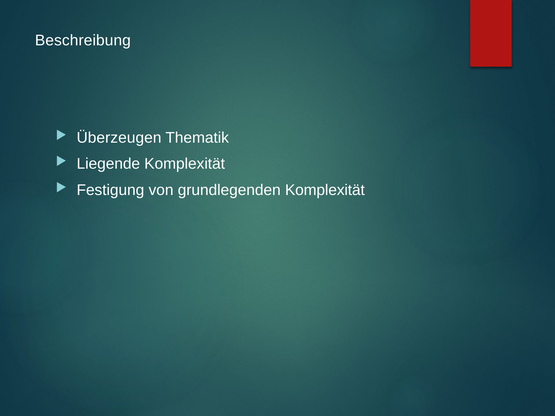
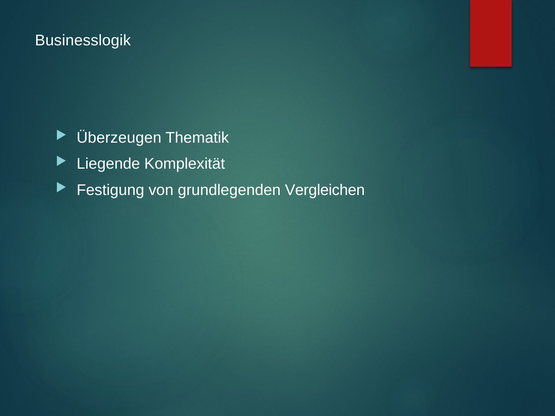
Beschreibung: Beschreibung -> Businesslogik
grundlegenden Komplexität: Komplexität -> Vergleichen
